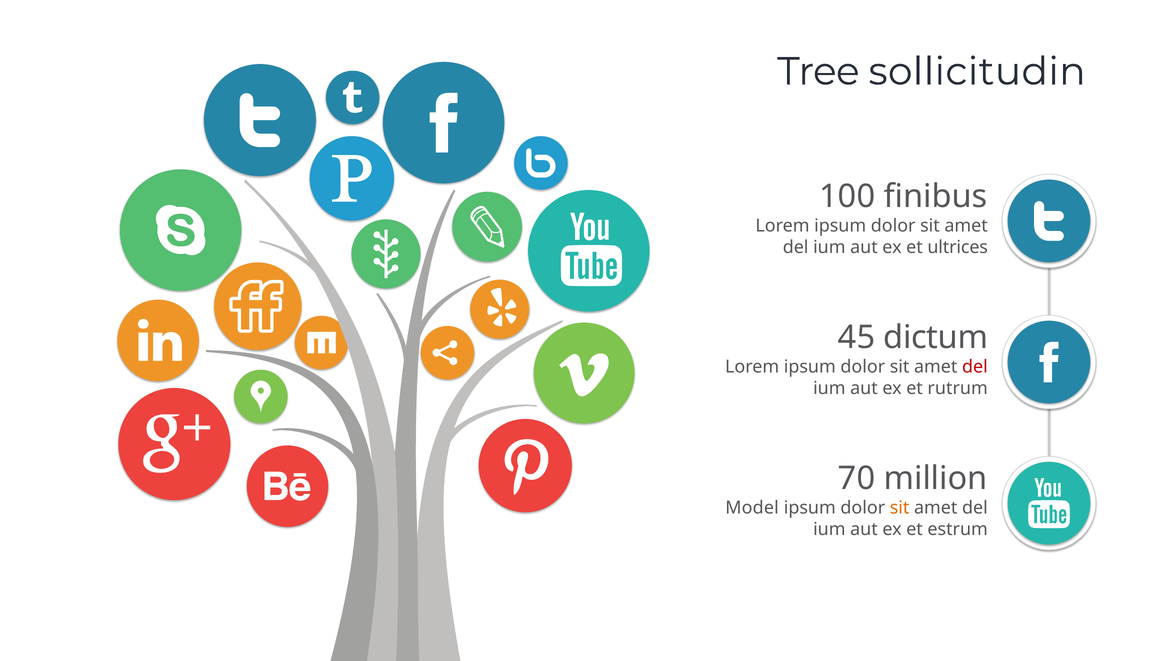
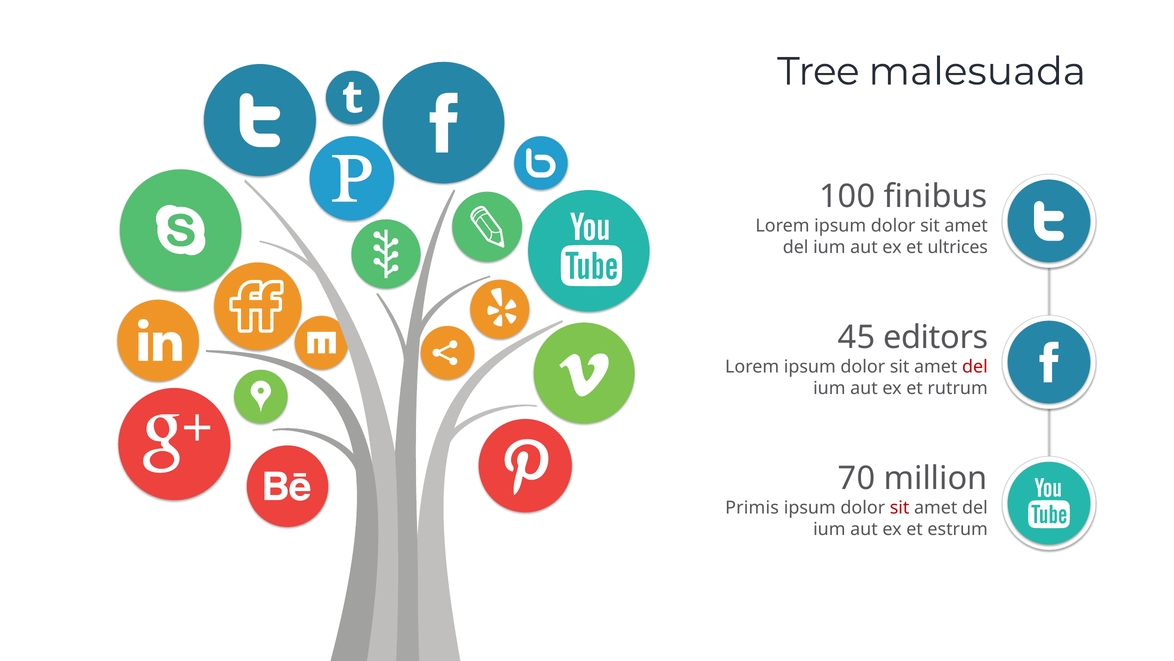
sollicitudin: sollicitudin -> malesuada
dictum: dictum -> editors
Model: Model -> Primis
sit at (900, 507) colour: orange -> red
